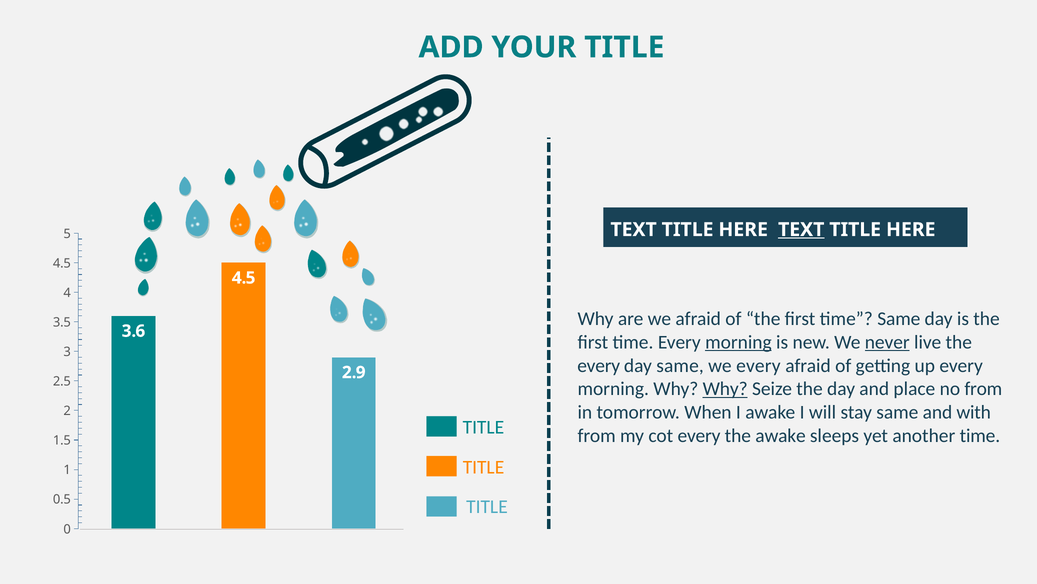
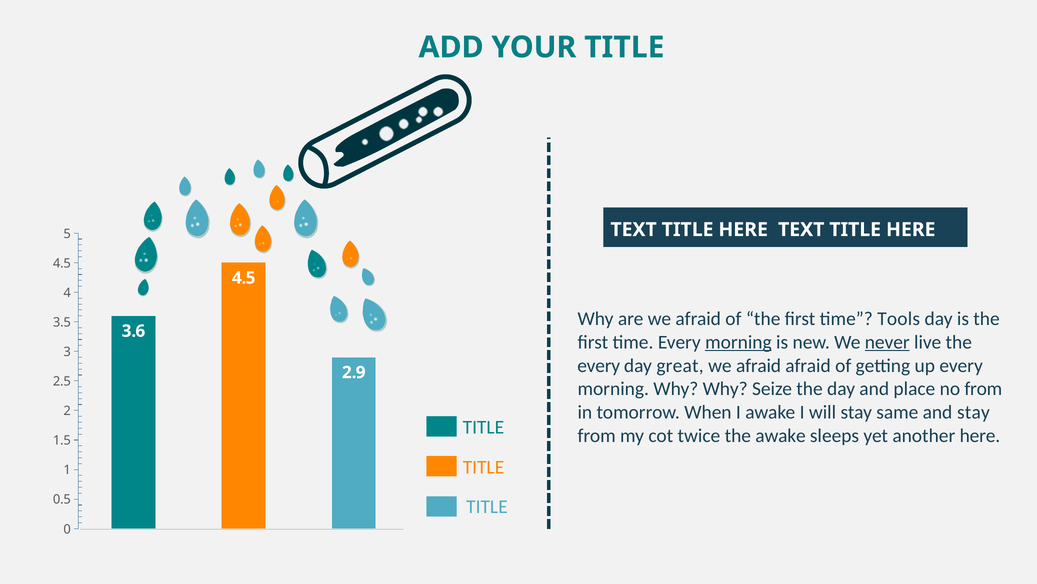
TEXT at (801, 229) underline: present -> none
time Same: Same -> Tools
day same: same -> great
every at (758, 365): every -> afraid
Why at (725, 389) underline: present -> none
and with: with -> stay
cot every: every -> twice
another time: time -> here
